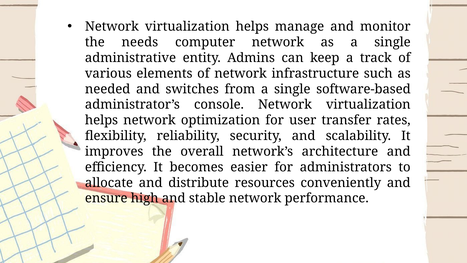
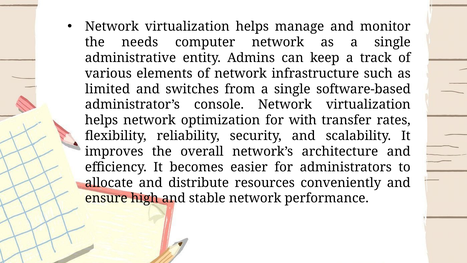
needed: needed -> limited
user: user -> with
